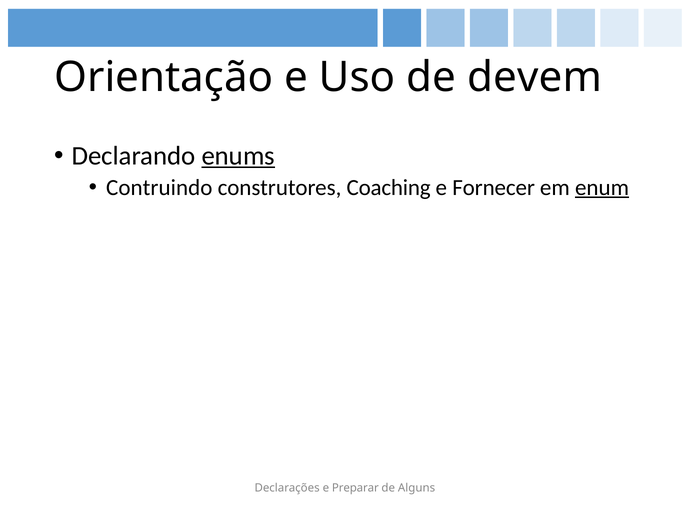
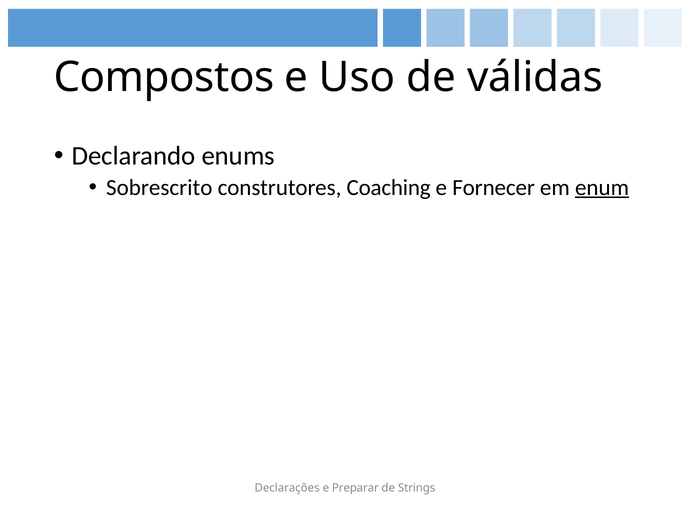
Orientação: Orientação -> Compostos
devem: devem -> válidas
enums underline: present -> none
Contruindo: Contruindo -> Sobrescrito
Alguns: Alguns -> Strings
